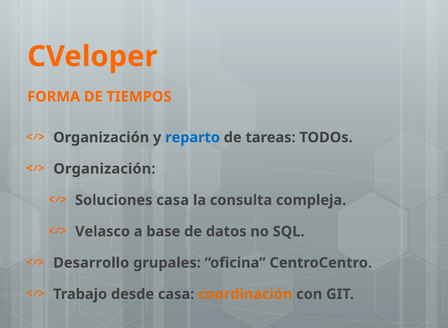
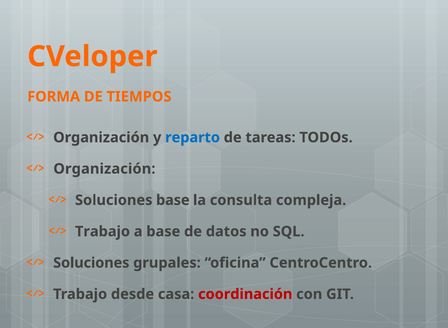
Soluciones casa: casa -> base
Velasco at (103, 232): Velasco -> Trabajo
Desarrollo at (91, 263): Desarrollo -> Soluciones
coordinación colour: orange -> red
